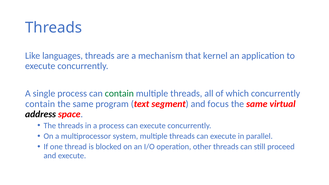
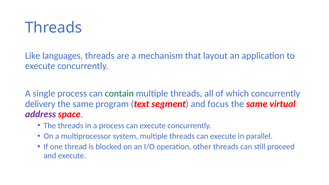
kernel: kernel -> layout
contain at (40, 104): contain -> delivery
address colour: black -> purple
